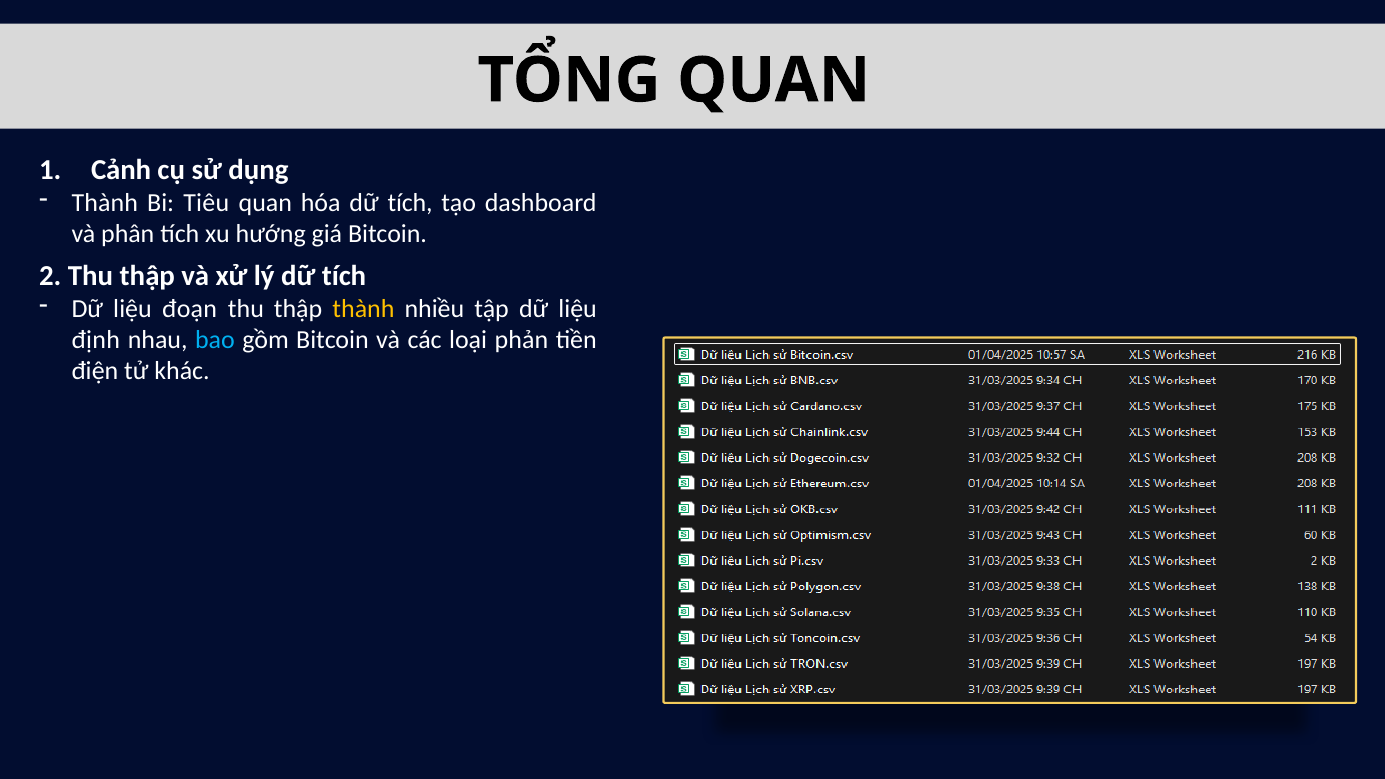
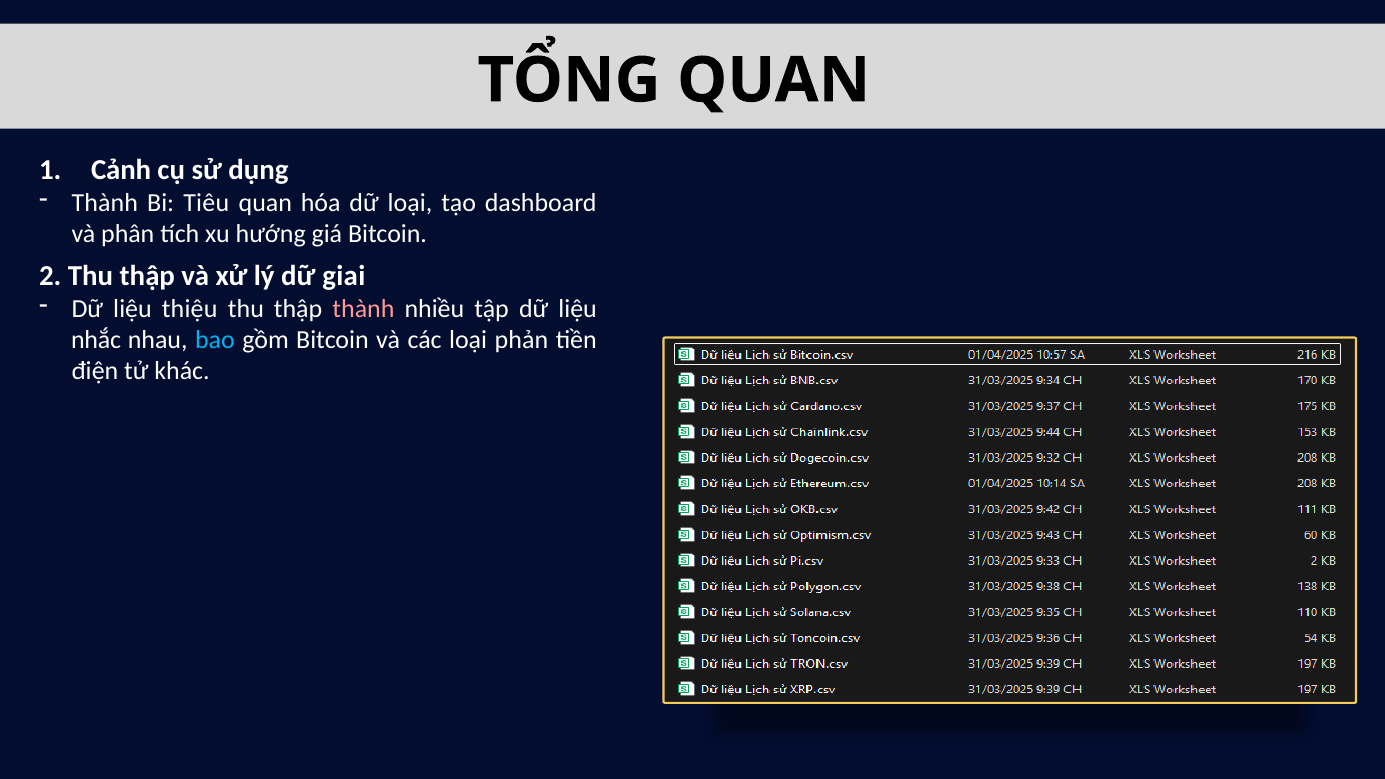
hóa dữ tích: tích -> loại
lý dữ tích: tích -> giai
đoạn: đoạn -> thiệu
thành at (363, 309) colour: yellow -> pink
định: định -> nhắc
